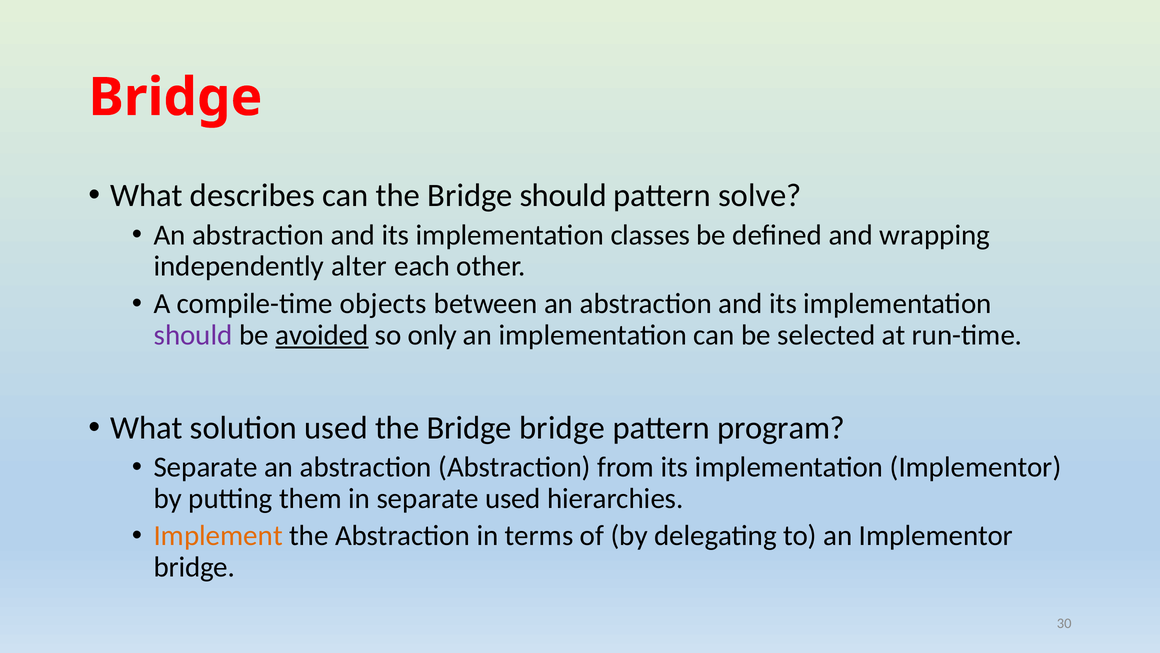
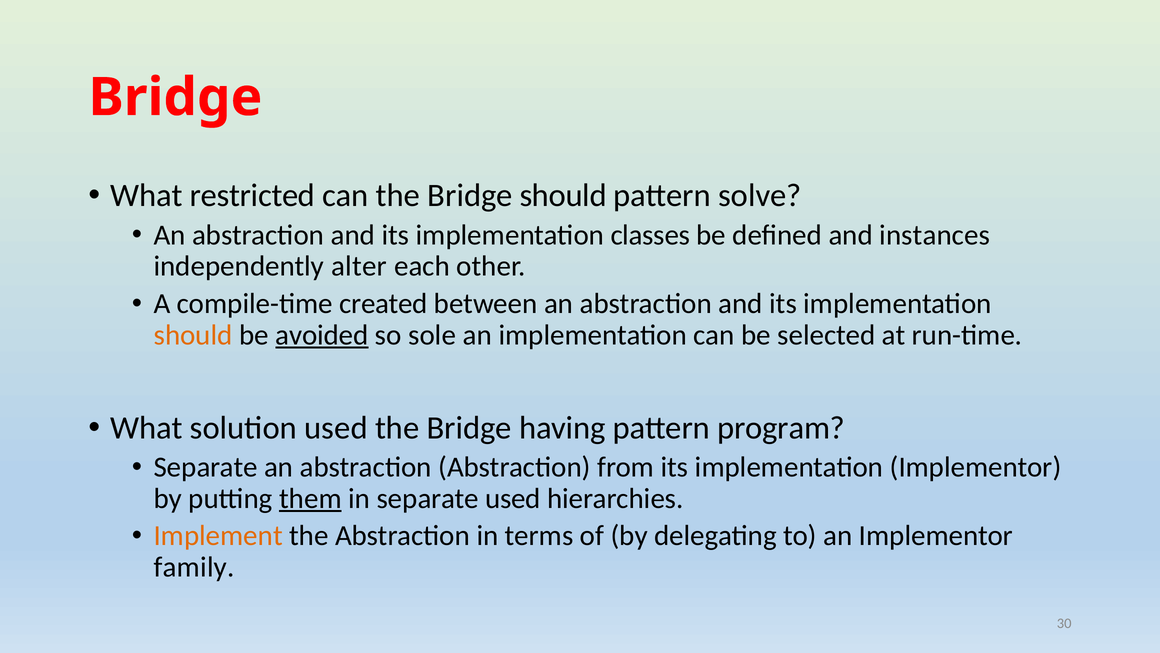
describes: describes -> restricted
wrapping: wrapping -> instances
objects: objects -> created
should at (193, 335) colour: purple -> orange
only: only -> sole
Bridge bridge: bridge -> having
them underline: none -> present
bridge at (194, 567): bridge -> family
